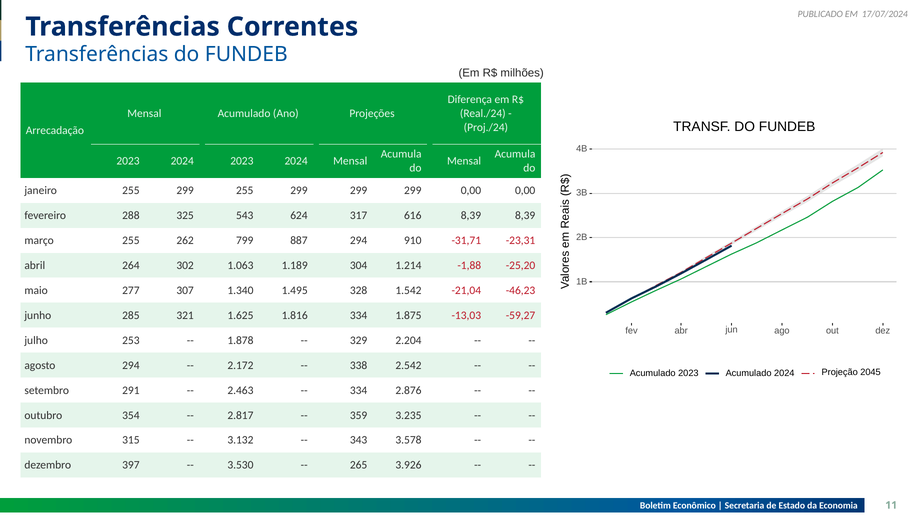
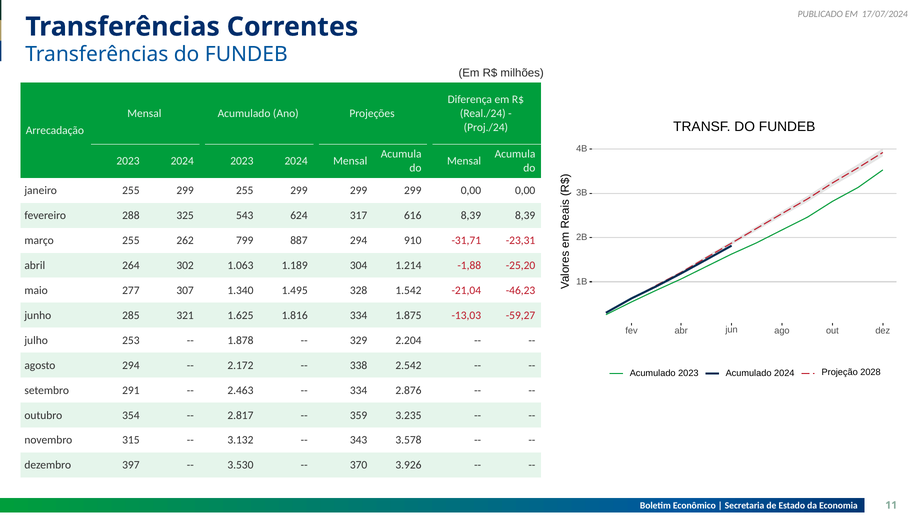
2045: 2045 -> 2028
265: 265 -> 370
